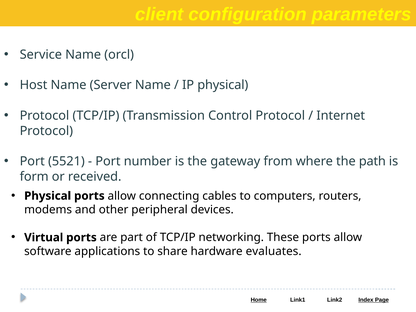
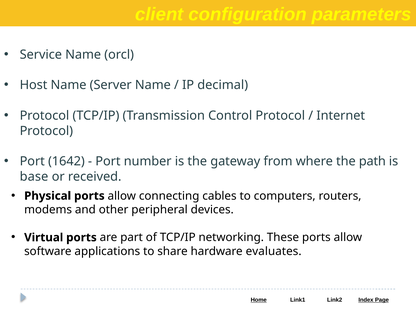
IP physical: physical -> decimal
5521: 5521 -> 1642
form: form -> base
